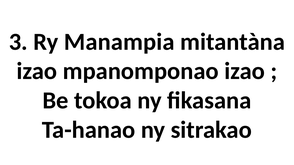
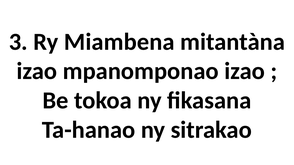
Manampia: Manampia -> Miambena
